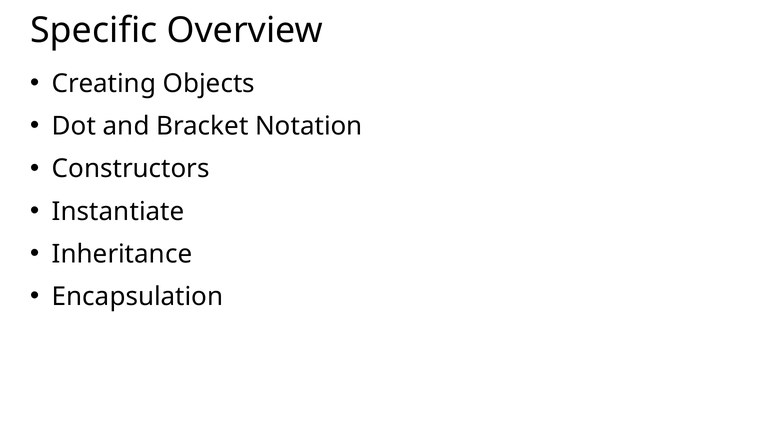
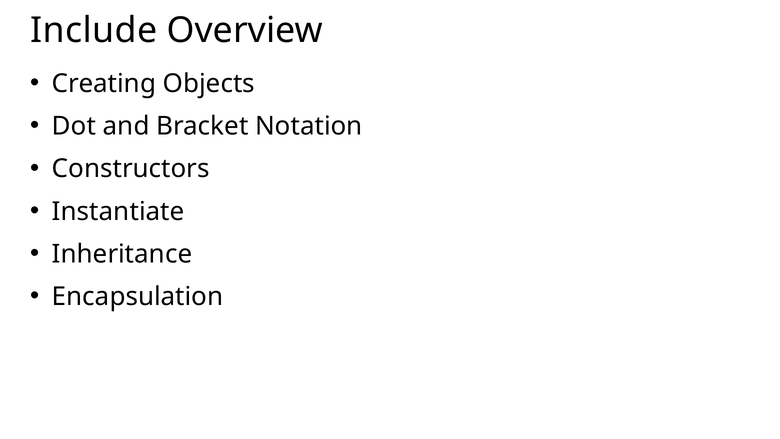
Specific: Specific -> Include
